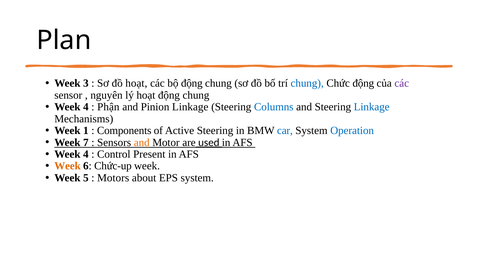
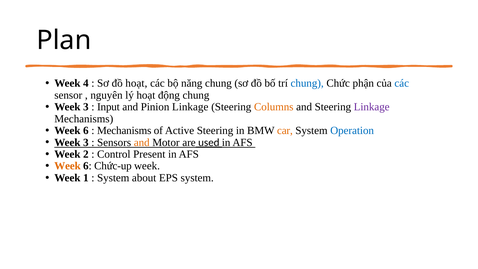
3: 3 -> 4
bộ động: động -> năng
Chức động: động -> phận
các at (402, 83) colour: purple -> blue
4 at (86, 107): 4 -> 3
Phận: Phận -> Input
Columns colour: blue -> orange
Linkage at (372, 107) colour: blue -> purple
1 at (86, 131): 1 -> 6
Components at (124, 131): Components -> Mechanisms
car colour: blue -> orange
7 at (86, 142): 7 -> 3
4 at (86, 154): 4 -> 2
5: 5 -> 1
Motors at (113, 178): Motors -> System
